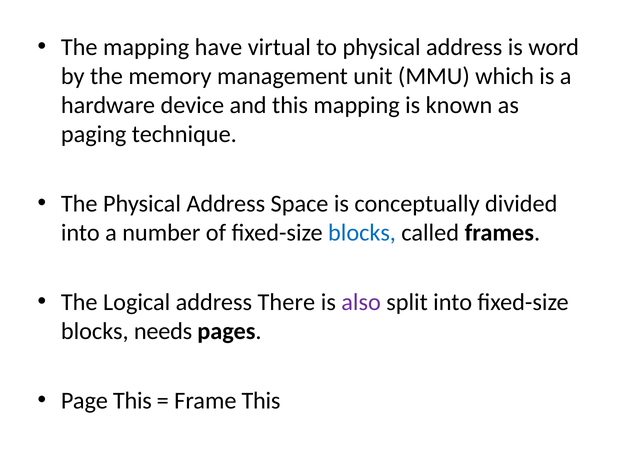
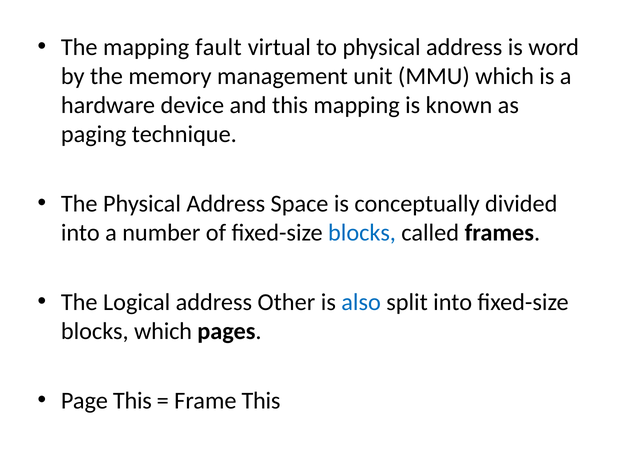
have: have -> fault
There: There -> Other
also colour: purple -> blue
blocks needs: needs -> which
